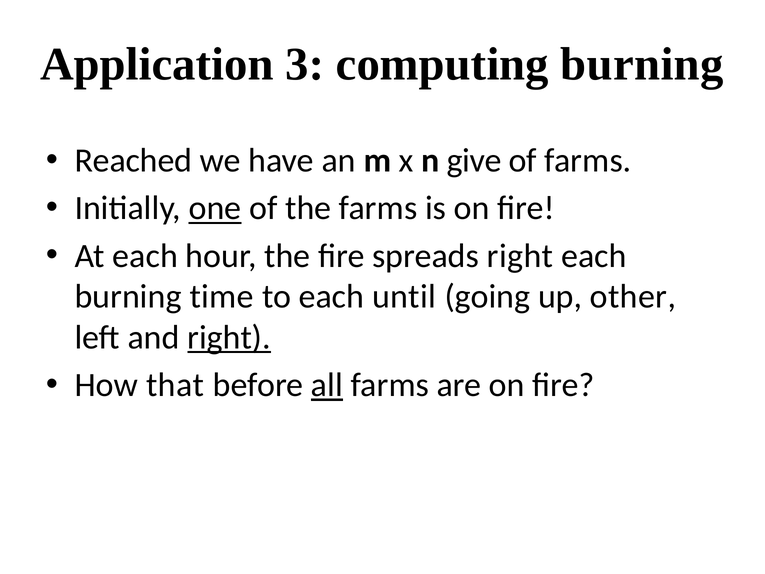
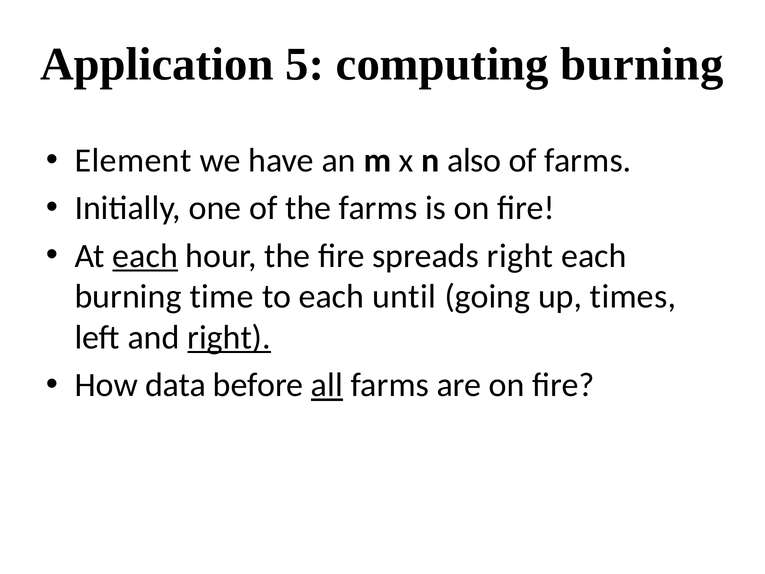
3: 3 -> 5
Reached: Reached -> Element
give: give -> also
one underline: present -> none
each at (145, 256) underline: none -> present
other: other -> times
that: that -> data
